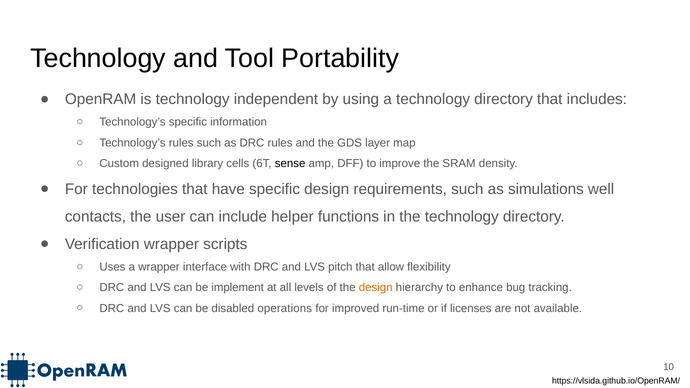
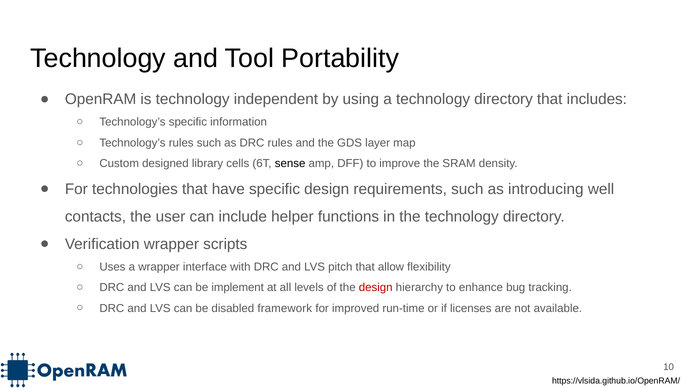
simulations: simulations -> introducing
design at (376, 288) colour: orange -> red
operations: operations -> framework
